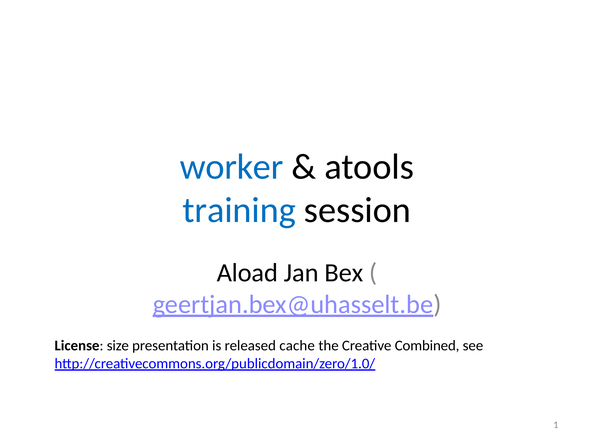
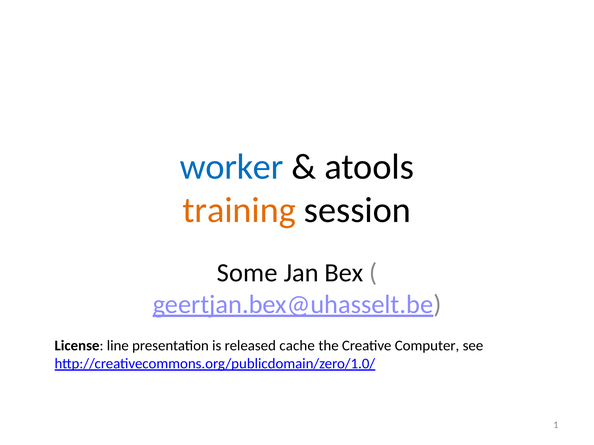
training colour: blue -> orange
Aload: Aload -> Some
size: size -> line
Combined: Combined -> Computer
